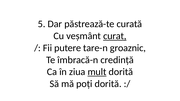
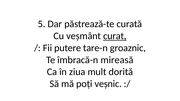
credință: credință -> mireasă
mult underline: present -> none
poți dorită: dorită -> veșnic
